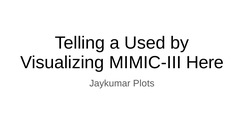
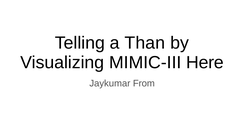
Used: Used -> Than
Plots: Plots -> From
